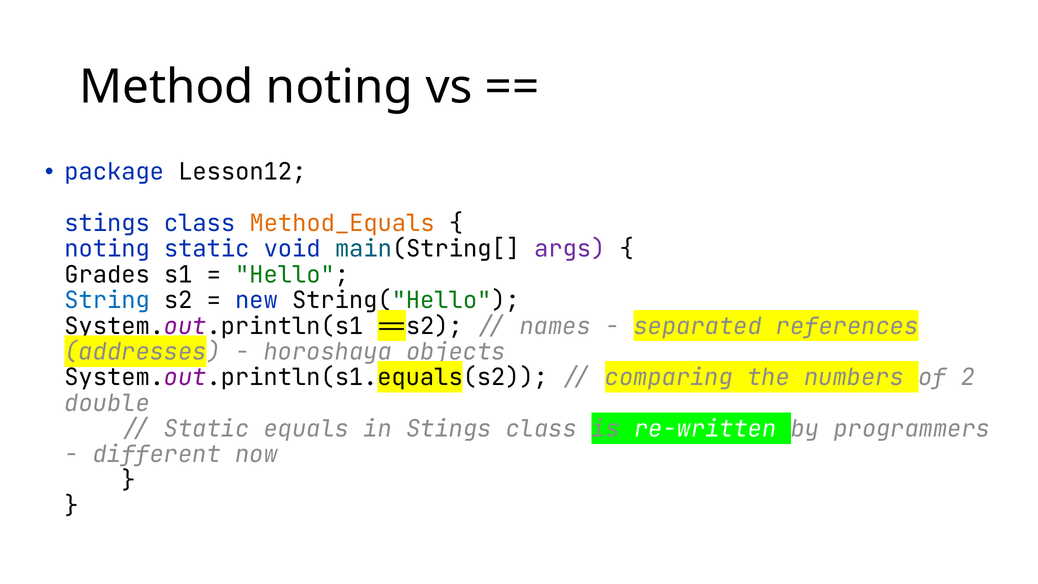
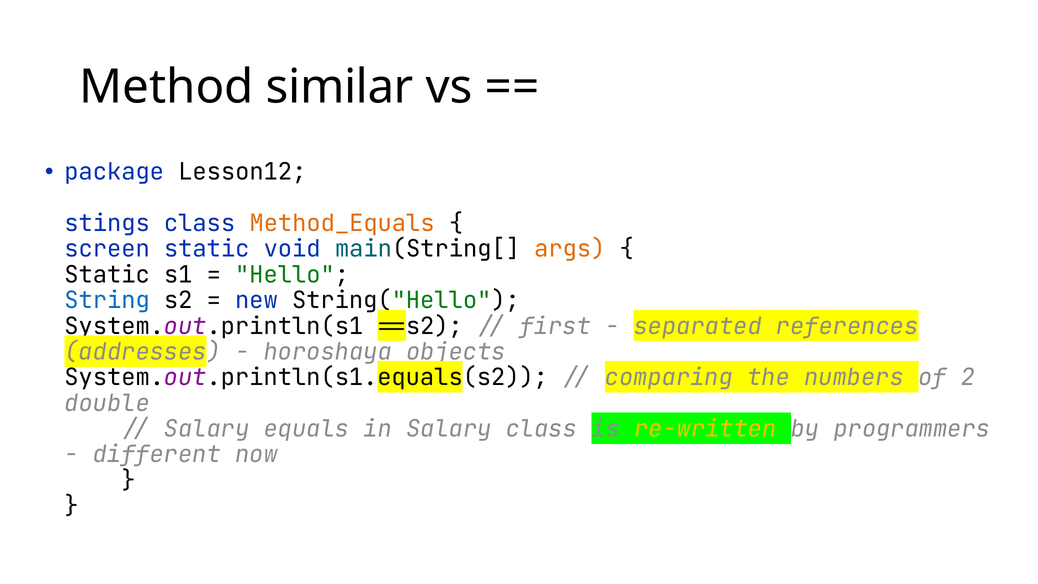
Method noting: noting -> similar
noting at (107, 249): noting -> screen
args colour: purple -> orange
Grades at (107, 275): Grades -> Static
names: names -> first
Static at (207, 429): Static -> Salary
in Stings: Stings -> Salary
re-written colour: white -> yellow
